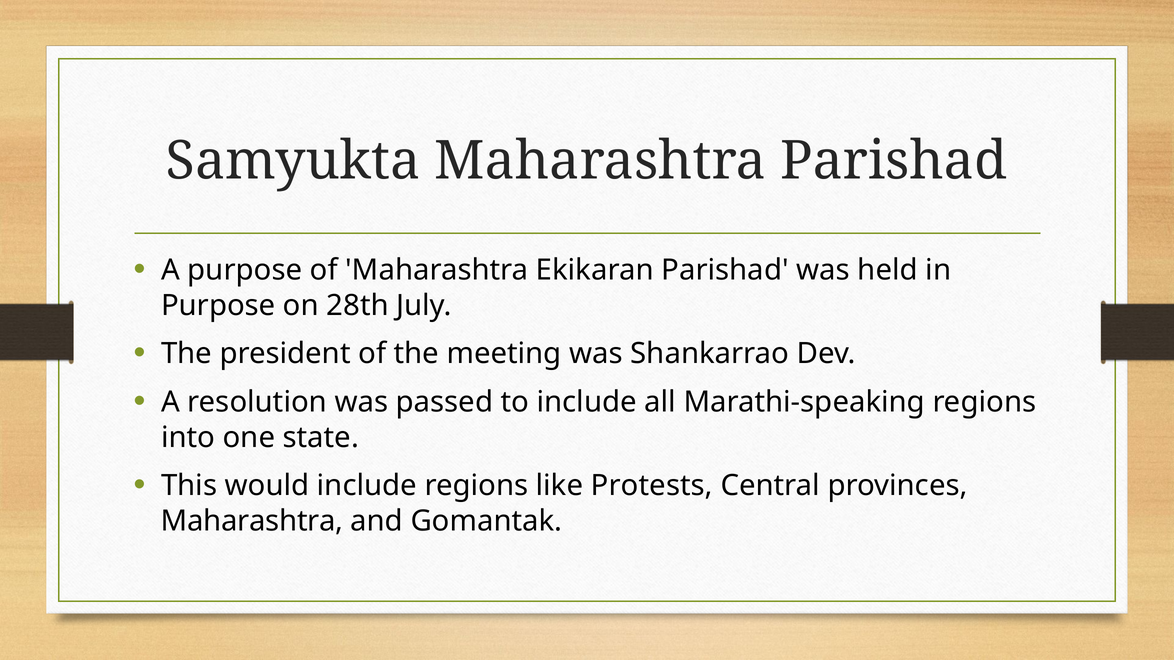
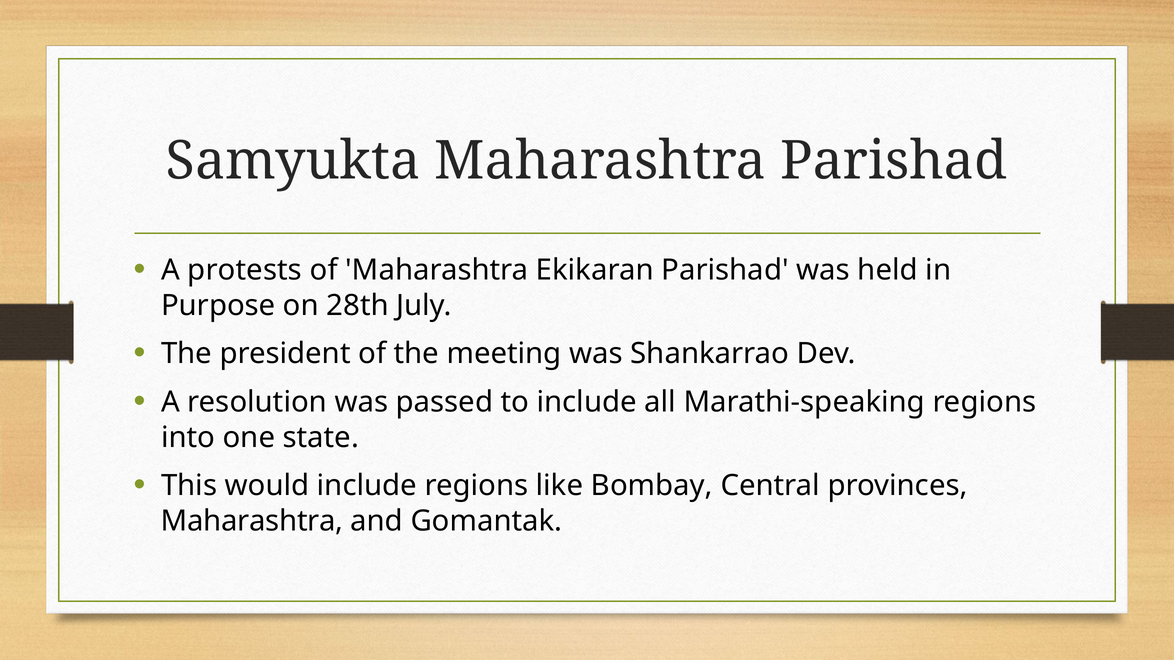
A purpose: purpose -> protests
Protests: Protests -> Bombay
